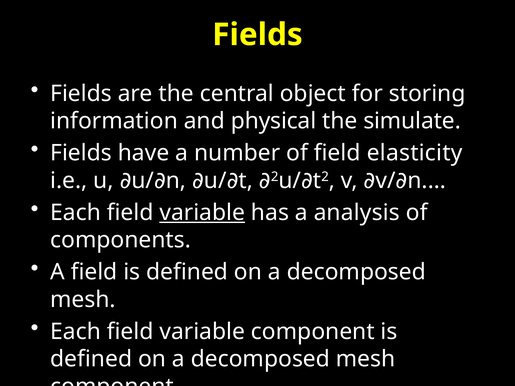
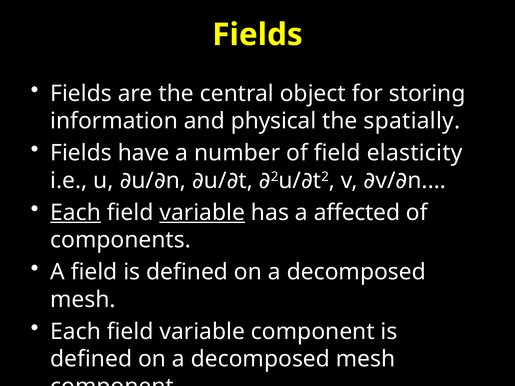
simulate: simulate -> spatially
Each at (76, 213) underline: none -> present
analysis: analysis -> affected
